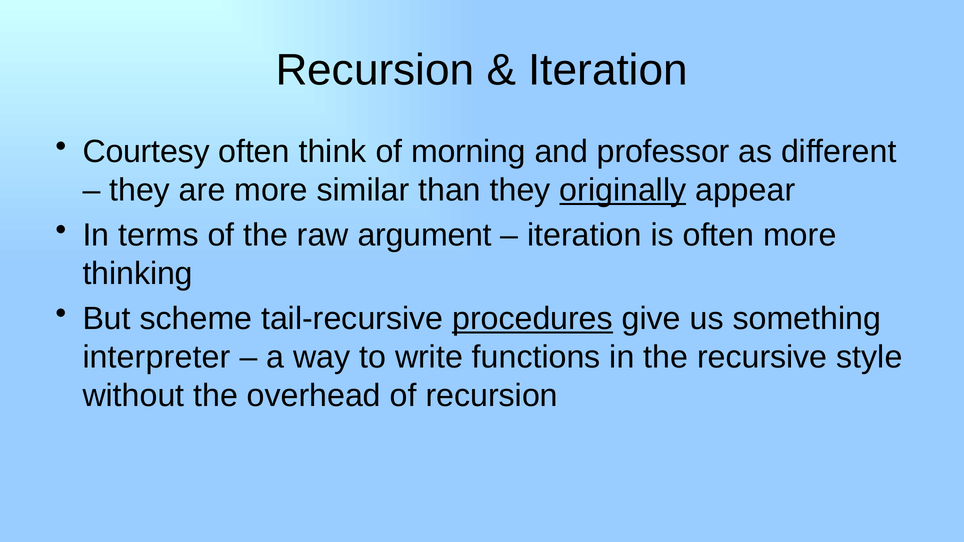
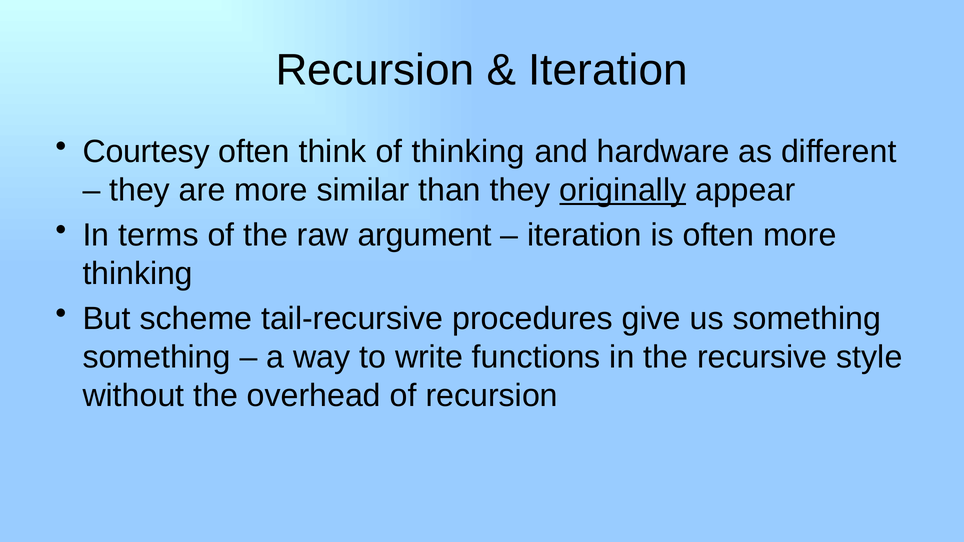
of morning: morning -> thinking
professor: professor -> hardware
procedures underline: present -> none
interpreter at (157, 357): interpreter -> something
